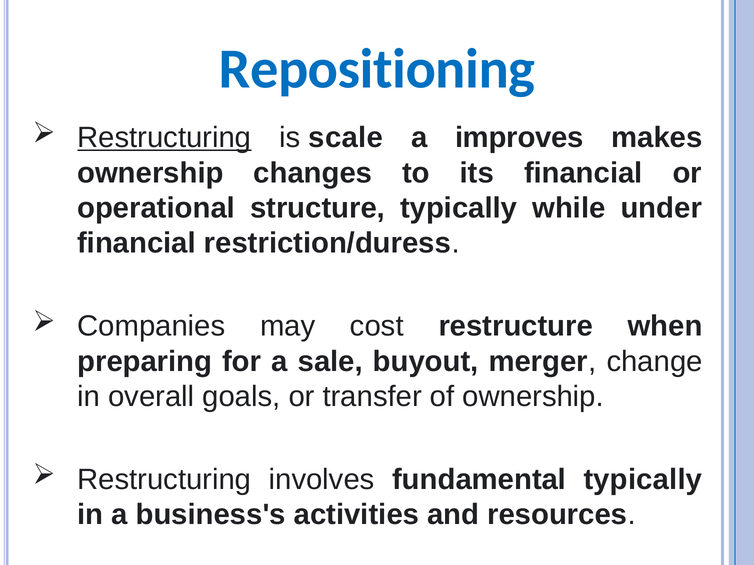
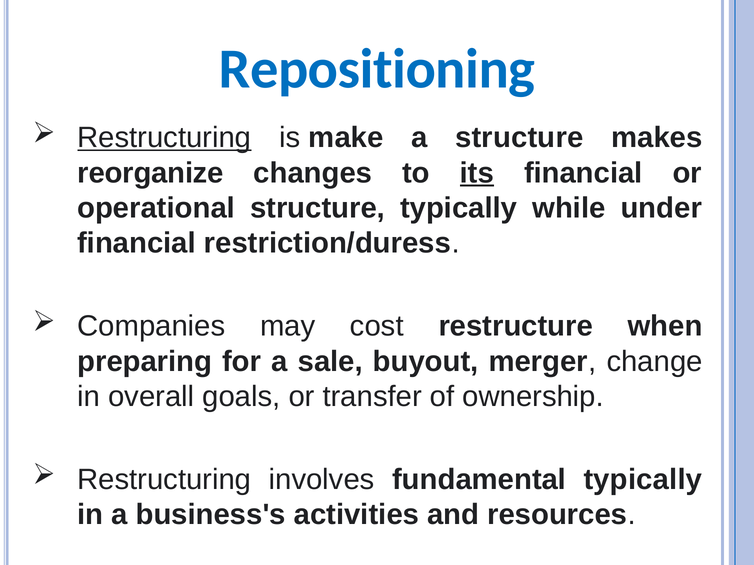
scale: scale -> make
a improves: improves -> structure
ownership at (150, 173): ownership -> reorganize
its underline: none -> present
